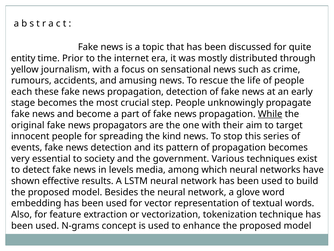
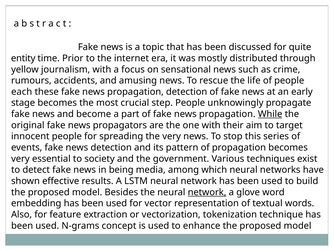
the kind: kind -> very
levels: levels -> being
network at (207, 192) underline: none -> present
